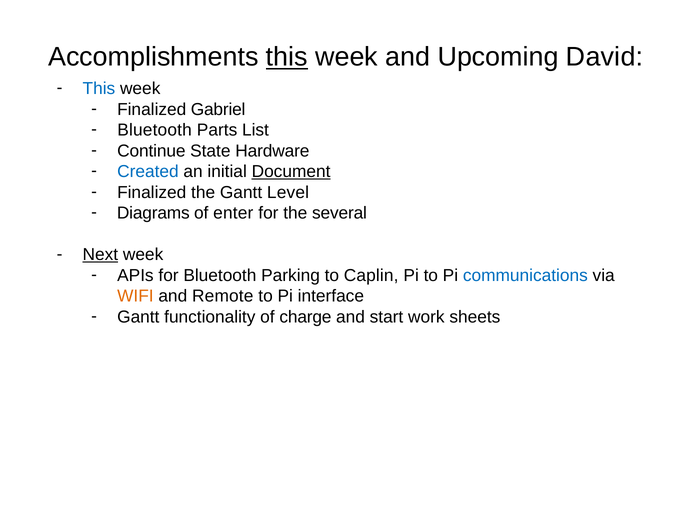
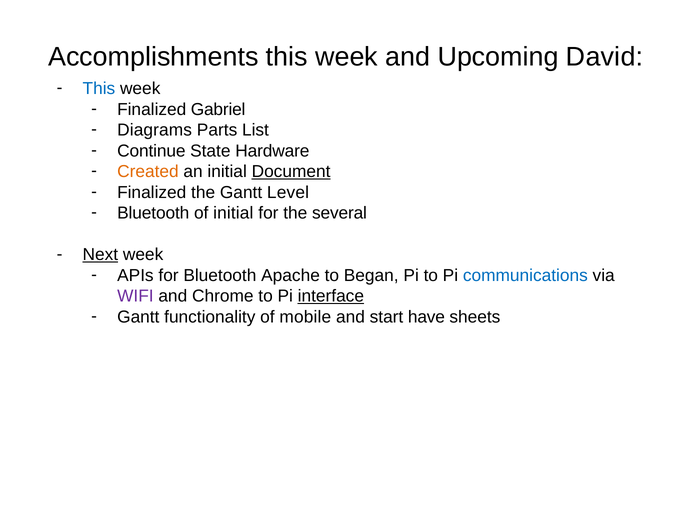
this at (287, 57) underline: present -> none
Bluetooth at (155, 130): Bluetooth -> Diagrams
Created colour: blue -> orange
Diagrams at (153, 213): Diagrams -> Bluetooth
of enter: enter -> initial
Parking: Parking -> Apache
Caplin: Caplin -> Began
WIFI colour: orange -> purple
Remote: Remote -> Chrome
interface underline: none -> present
charge: charge -> mobile
work: work -> have
